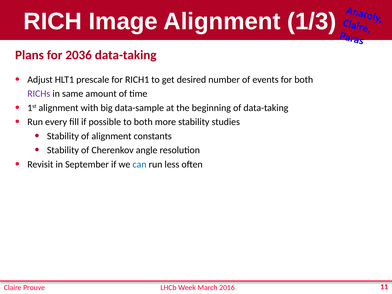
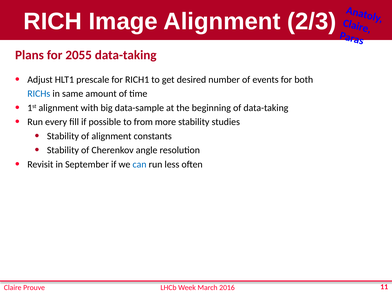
1/3: 1/3 -> 2/3
2036: 2036 -> 2055
RICHs colour: purple -> blue
to both: both -> from
